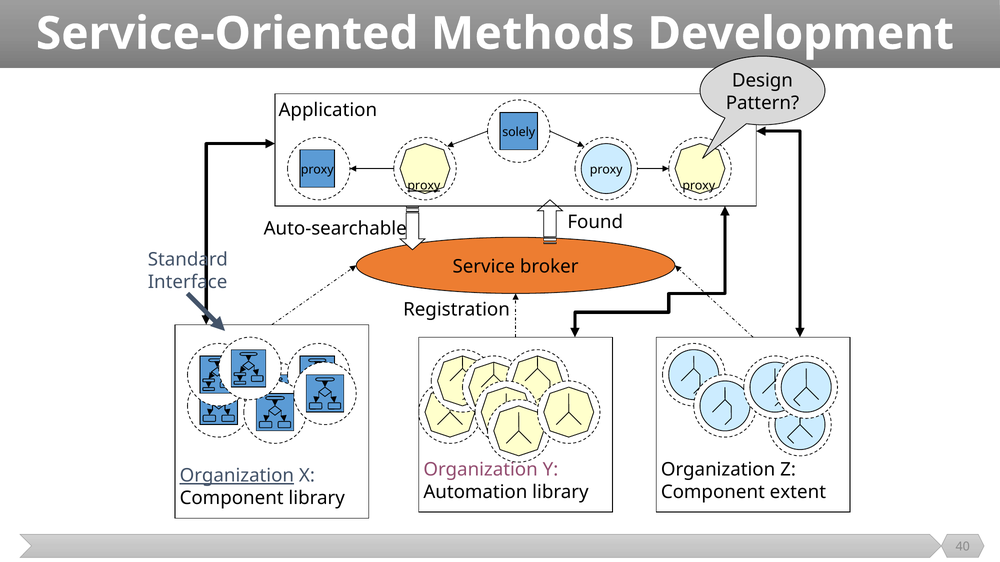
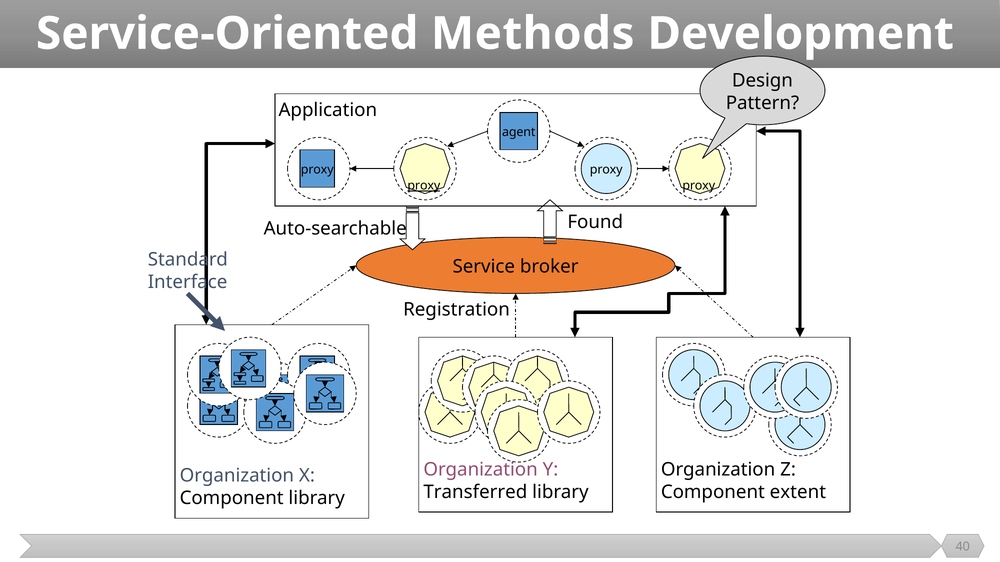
solely: solely -> agent
Organization at (237, 476) underline: present -> none
Automation: Automation -> Transferred
